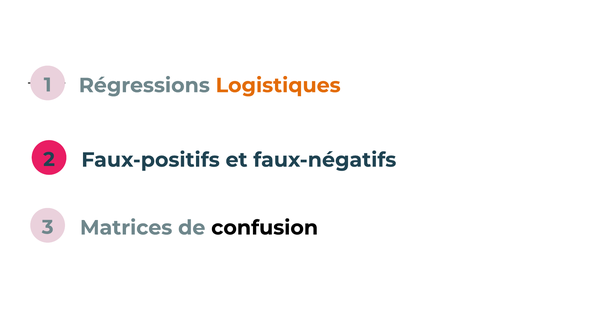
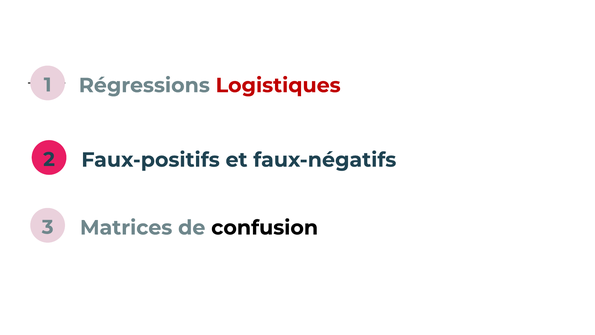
Logistiques colour: orange -> red
